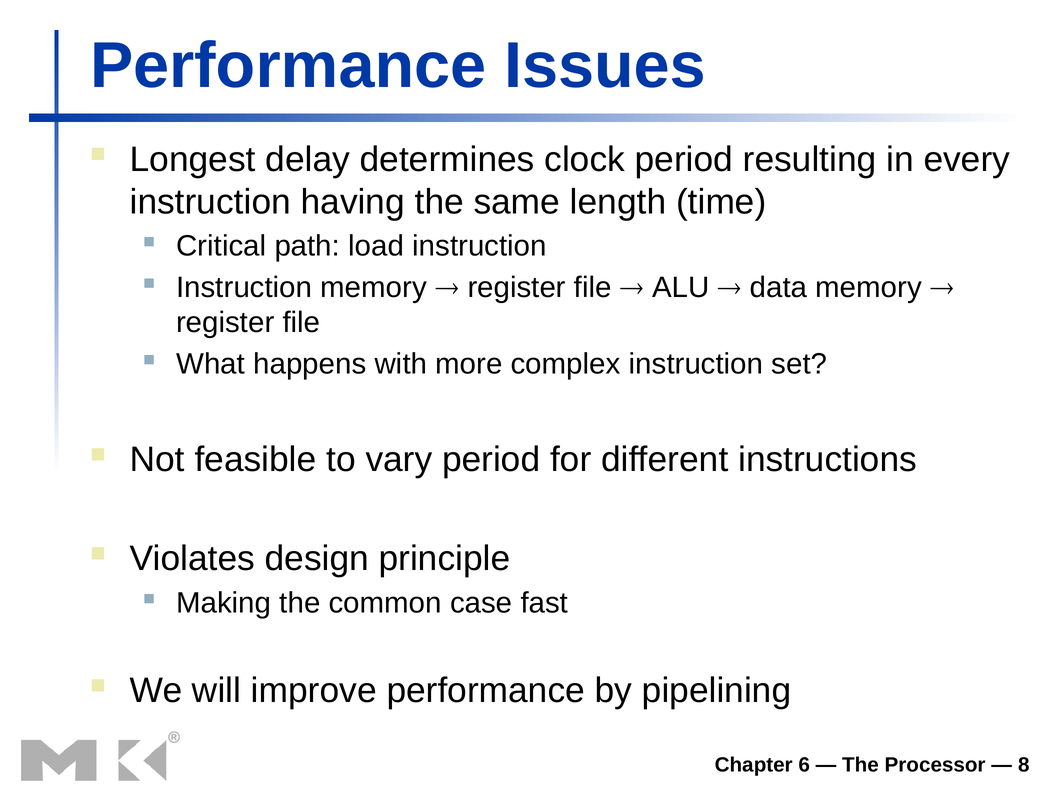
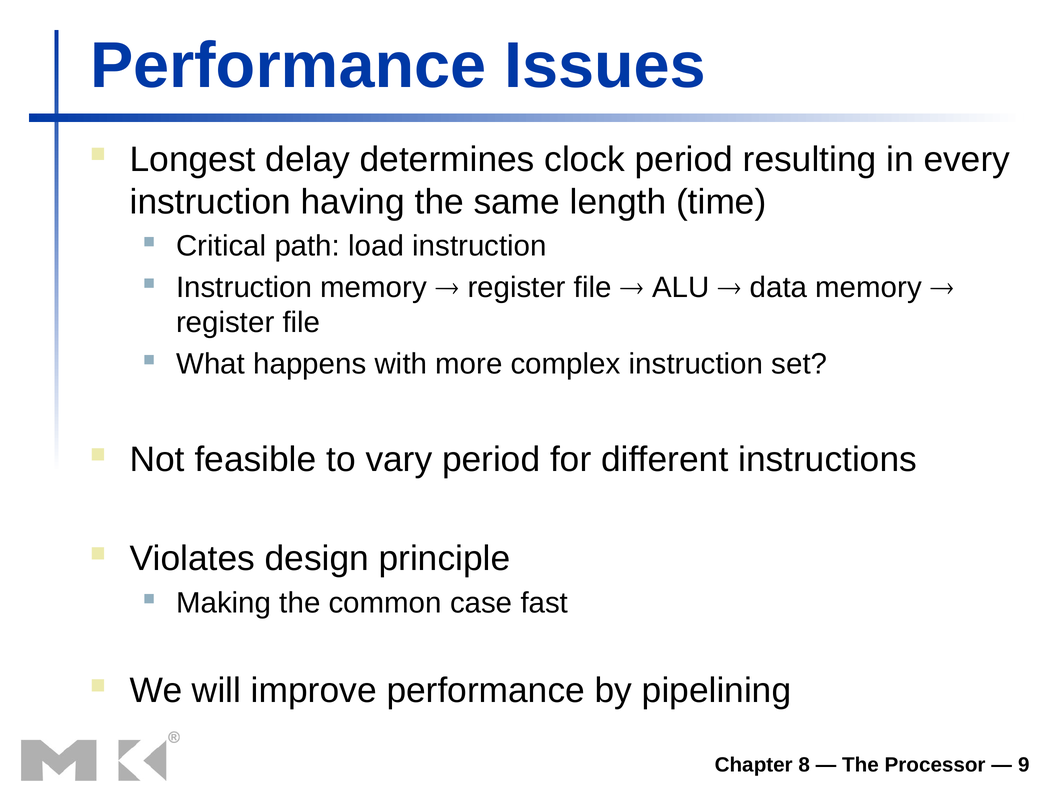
6: 6 -> 8
8: 8 -> 9
